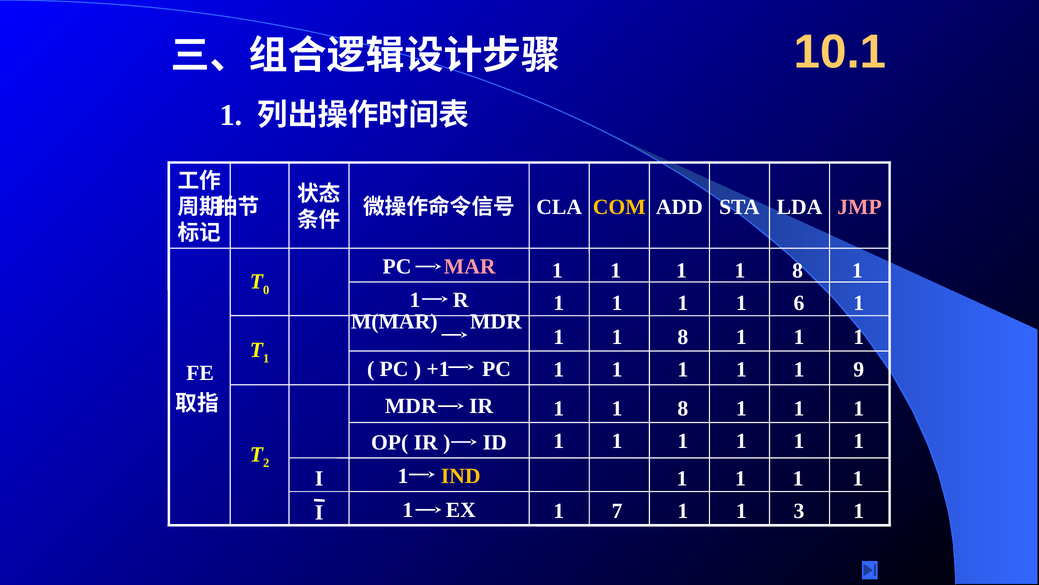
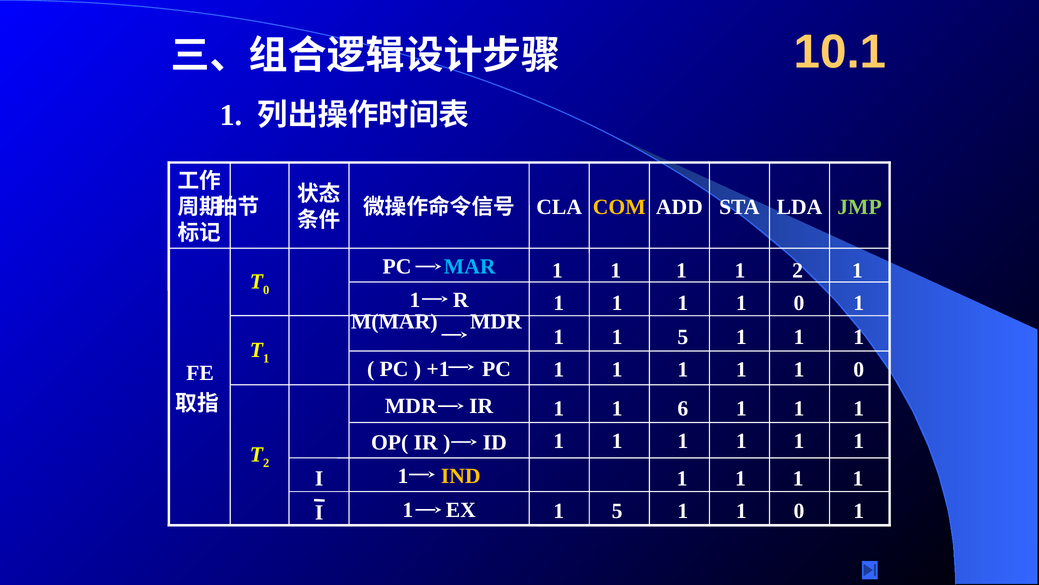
JMP colour: pink -> light green
MAR colour: pink -> light blue
8 at (798, 270): 8 -> 2
6 at (799, 303): 6 -> 0
8 at (683, 337): 8 -> 5
9 at (859, 369): 9 -> 0
8 at (683, 408): 8 -> 6
7 at (617, 511): 7 -> 5
3 at (799, 511): 3 -> 0
